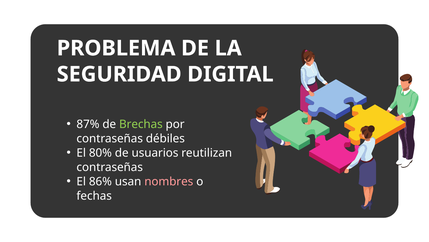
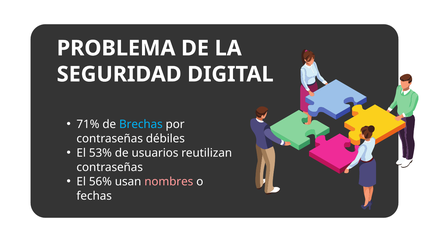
87%: 87% -> 71%
Brechas colour: light green -> light blue
80%: 80% -> 53%
86%: 86% -> 56%
